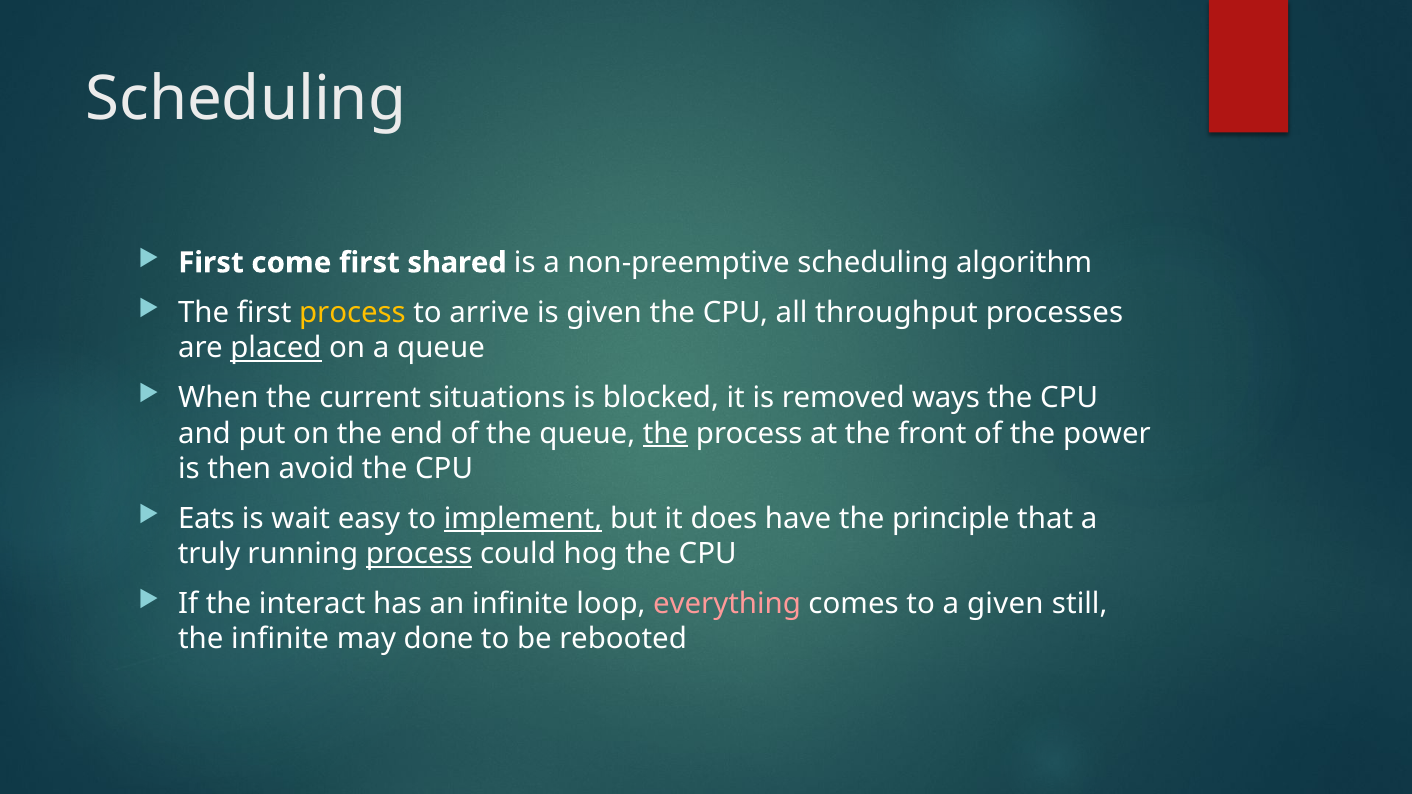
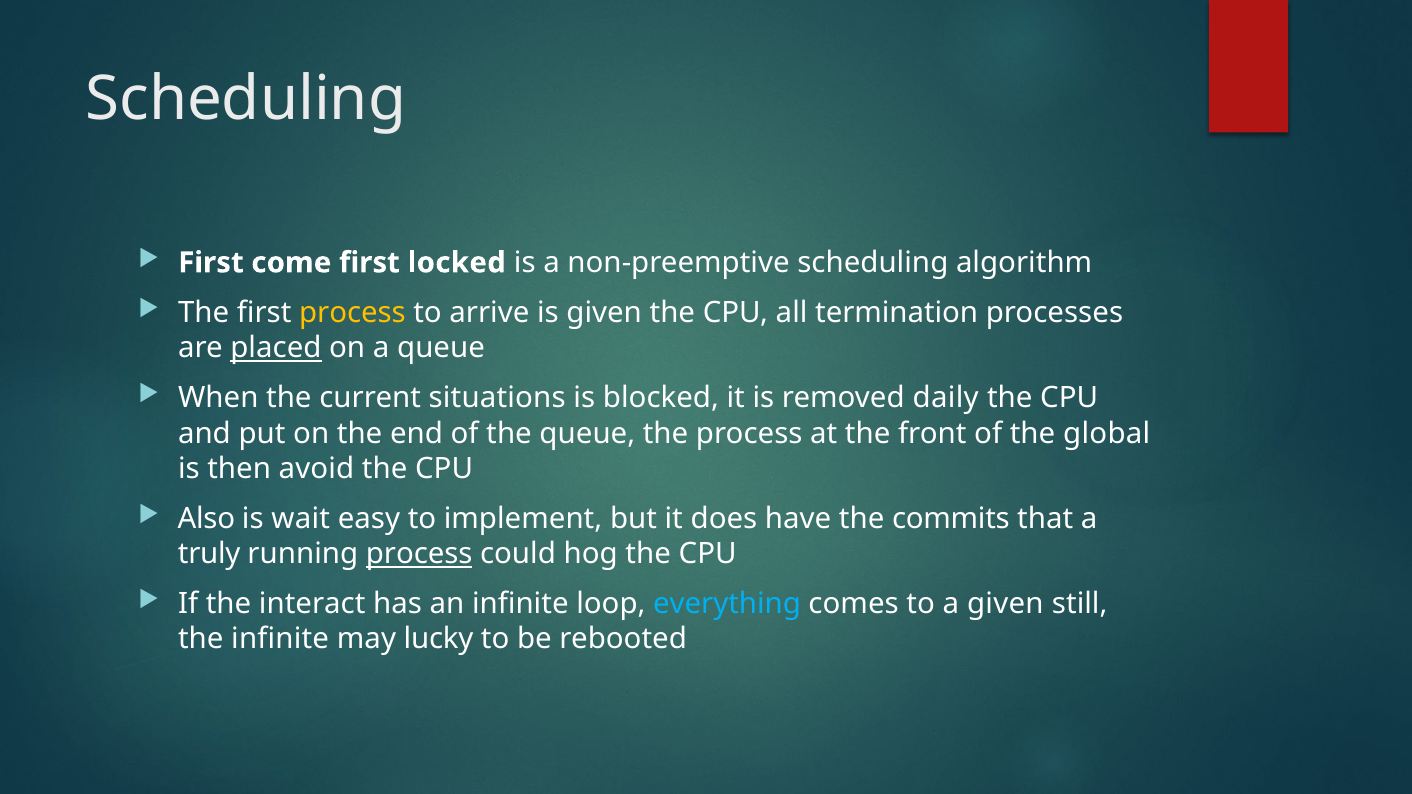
shared: shared -> locked
throughput: throughput -> termination
ways: ways -> daily
the at (666, 433) underline: present -> none
power: power -> global
Eats: Eats -> Also
implement underline: present -> none
principle: principle -> commits
everything colour: pink -> light blue
done: done -> lucky
